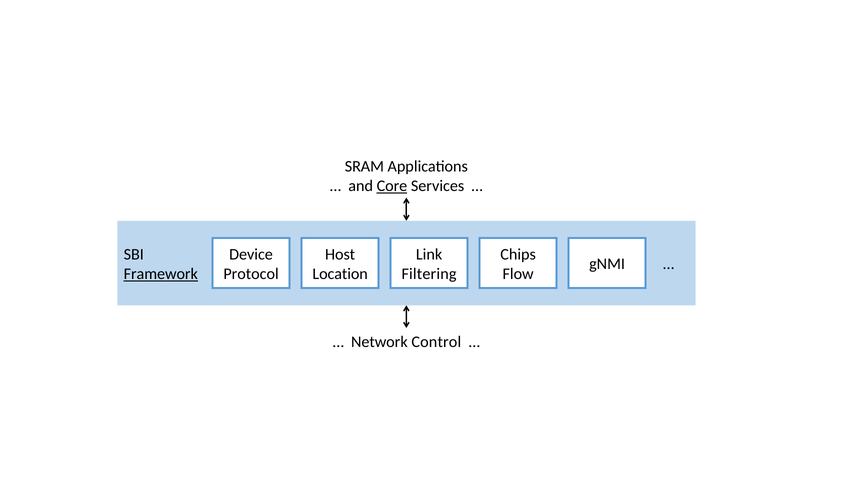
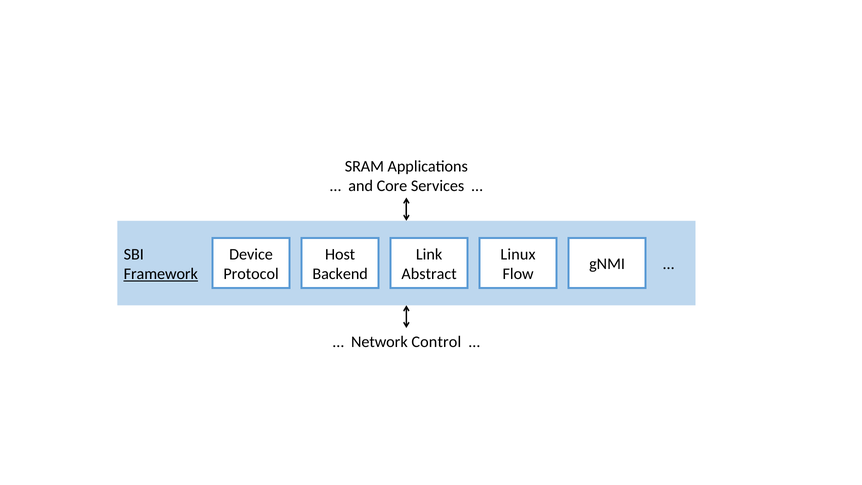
Core underline: present -> none
Chips: Chips -> Linux
Location: Location -> Backend
Filtering: Filtering -> Abstract
